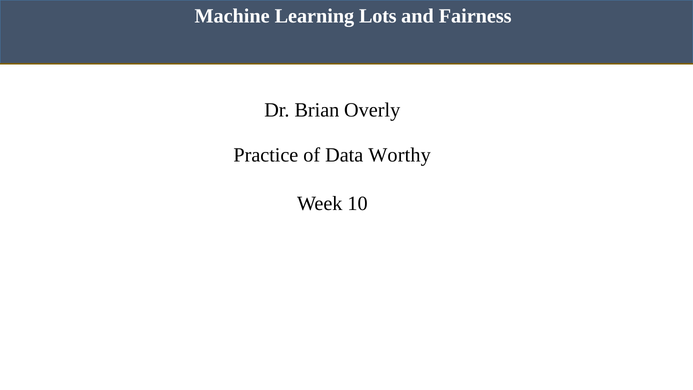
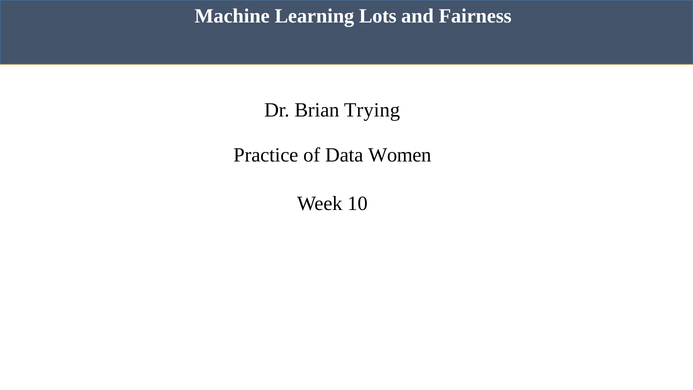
Overly: Overly -> Trying
Worthy: Worthy -> Women
